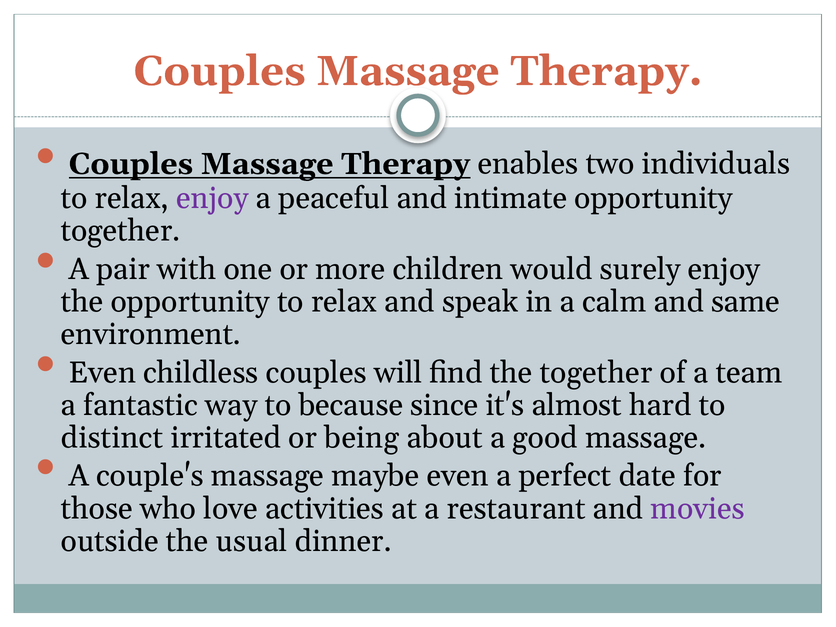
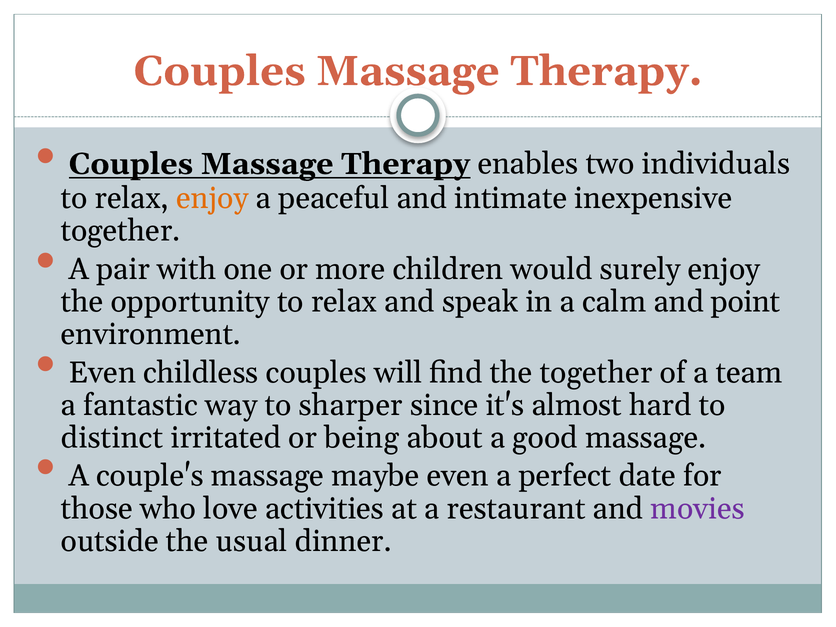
enjoy at (212, 198) colour: purple -> orange
intimate opportunity: opportunity -> inexpensive
same: same -> point
because: because -> sharper
